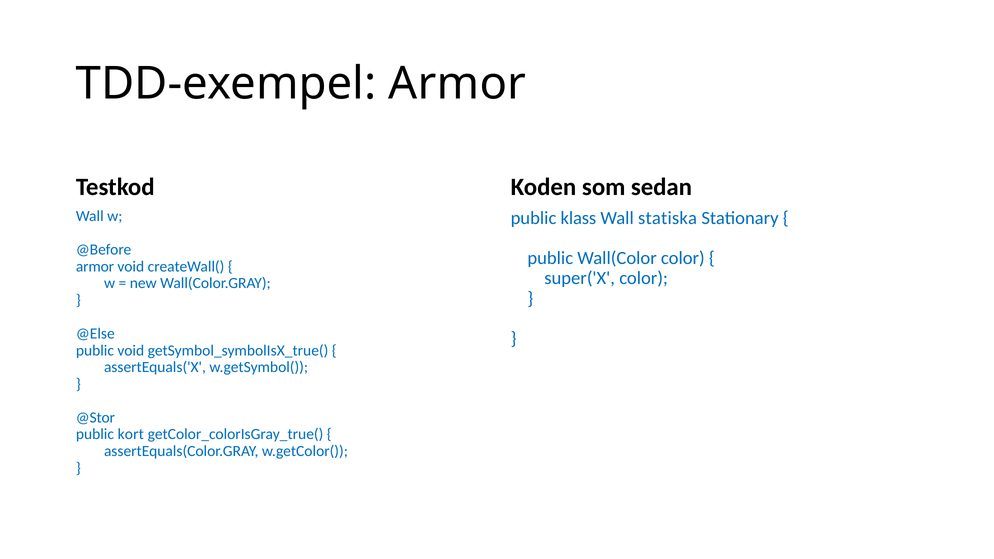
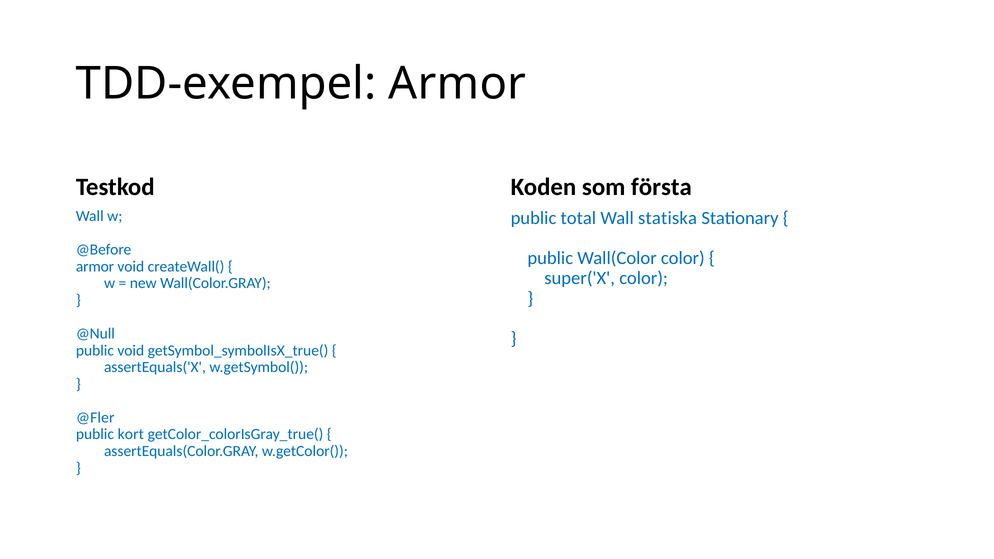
sedan: sedan -> första
klass: klass -> total
@Else: @Else -> @Null
@Stor: @Stor -> @Fler
